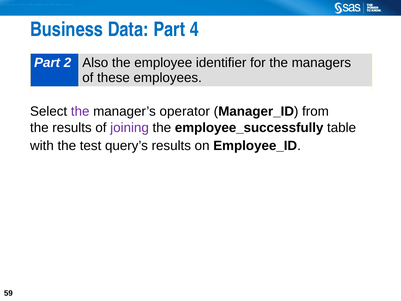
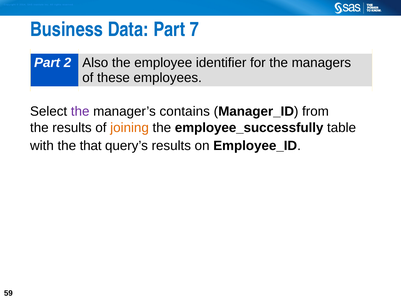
4: 4 -> 7
operator: operator -> contains
joining colour: purple -> orange
test: test -> that
